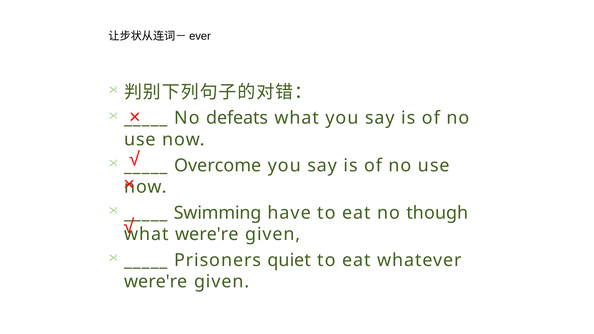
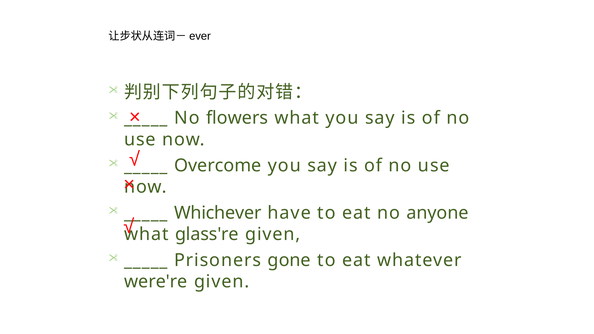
defeats: defeats -> flowers
Swimming: Swimming -> Whichever
though: though -> anyone
were're at (207, 234): were're -> glass're
quiet: quiet -> gone
